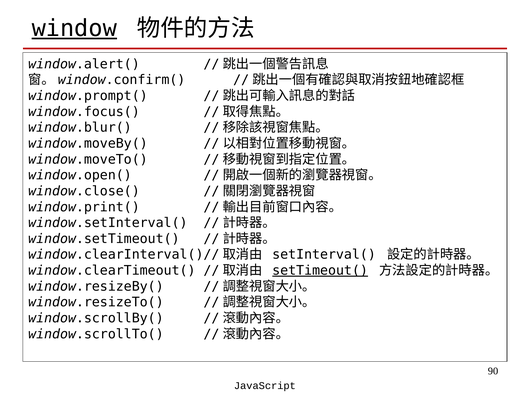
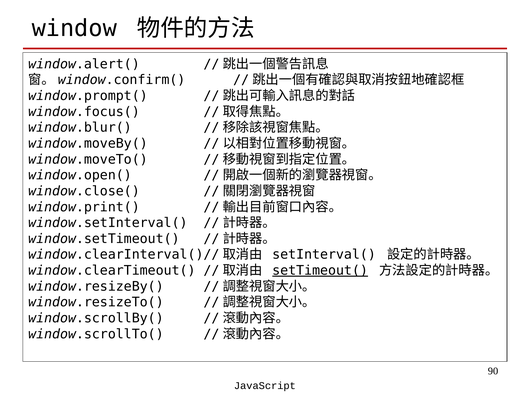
window underline: present -> none
